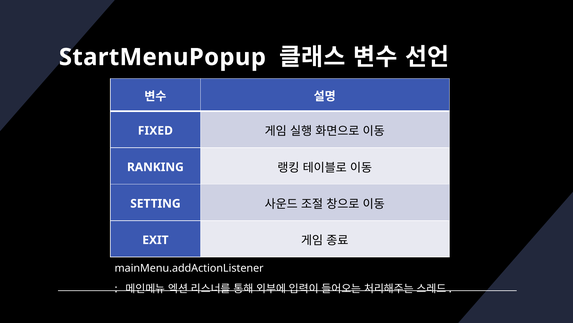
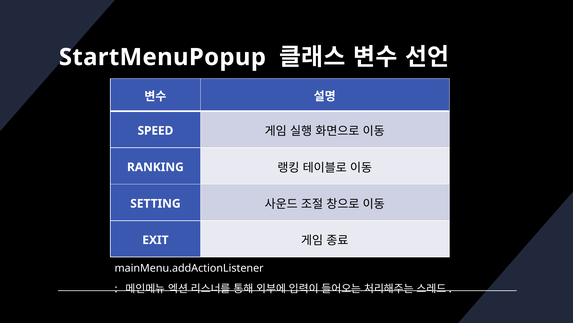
FIXED: FIXED -> SPEED
